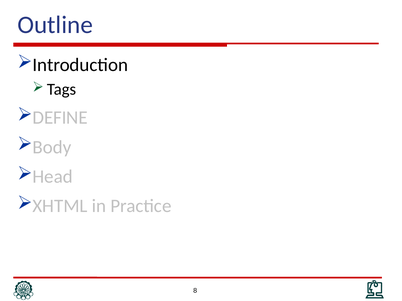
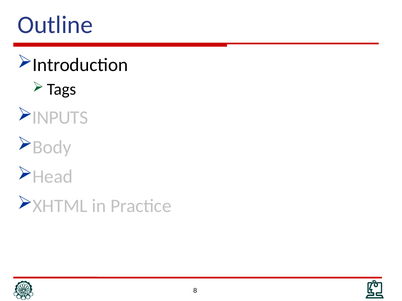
DEFINE: DEFINE -> INPUTS
